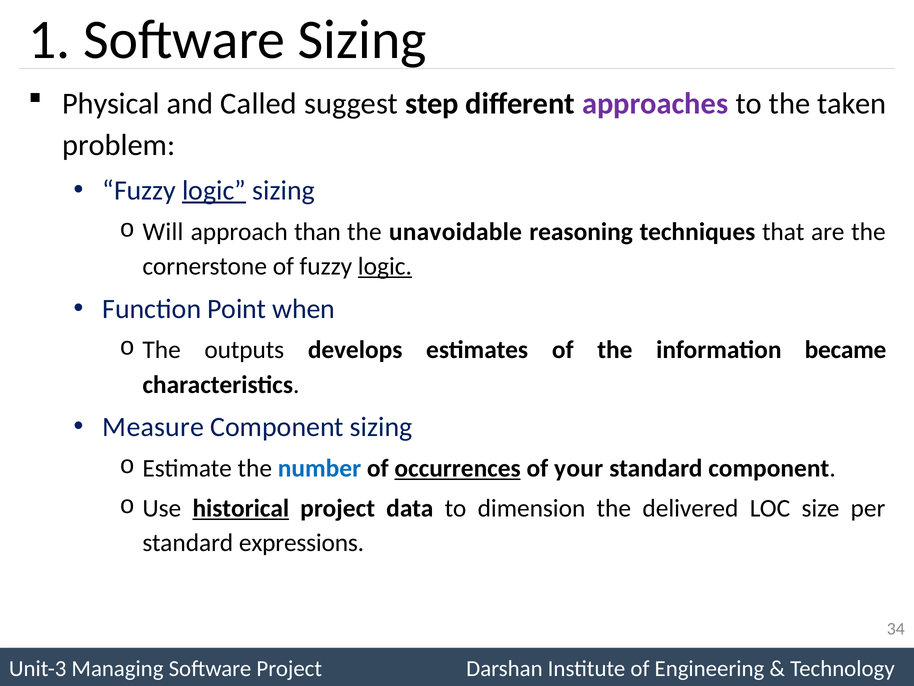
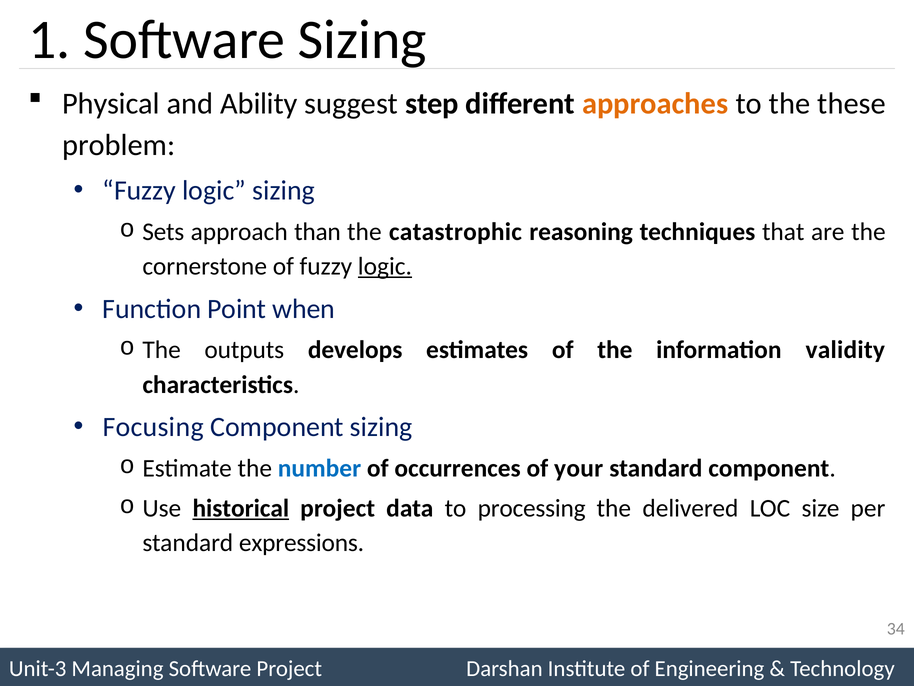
Called: Called -> Ability
approaches colour: purple -> orange
taken: taken -> these
logic at (214, 190) underline: present -> none
Will: Will -> Sets
unavoidable: unavoidable -> catastrophic
became: became -> validity
Measure: Measure -> Focusing
occurrences underline: present -> none
dimension: dimension -> processing
